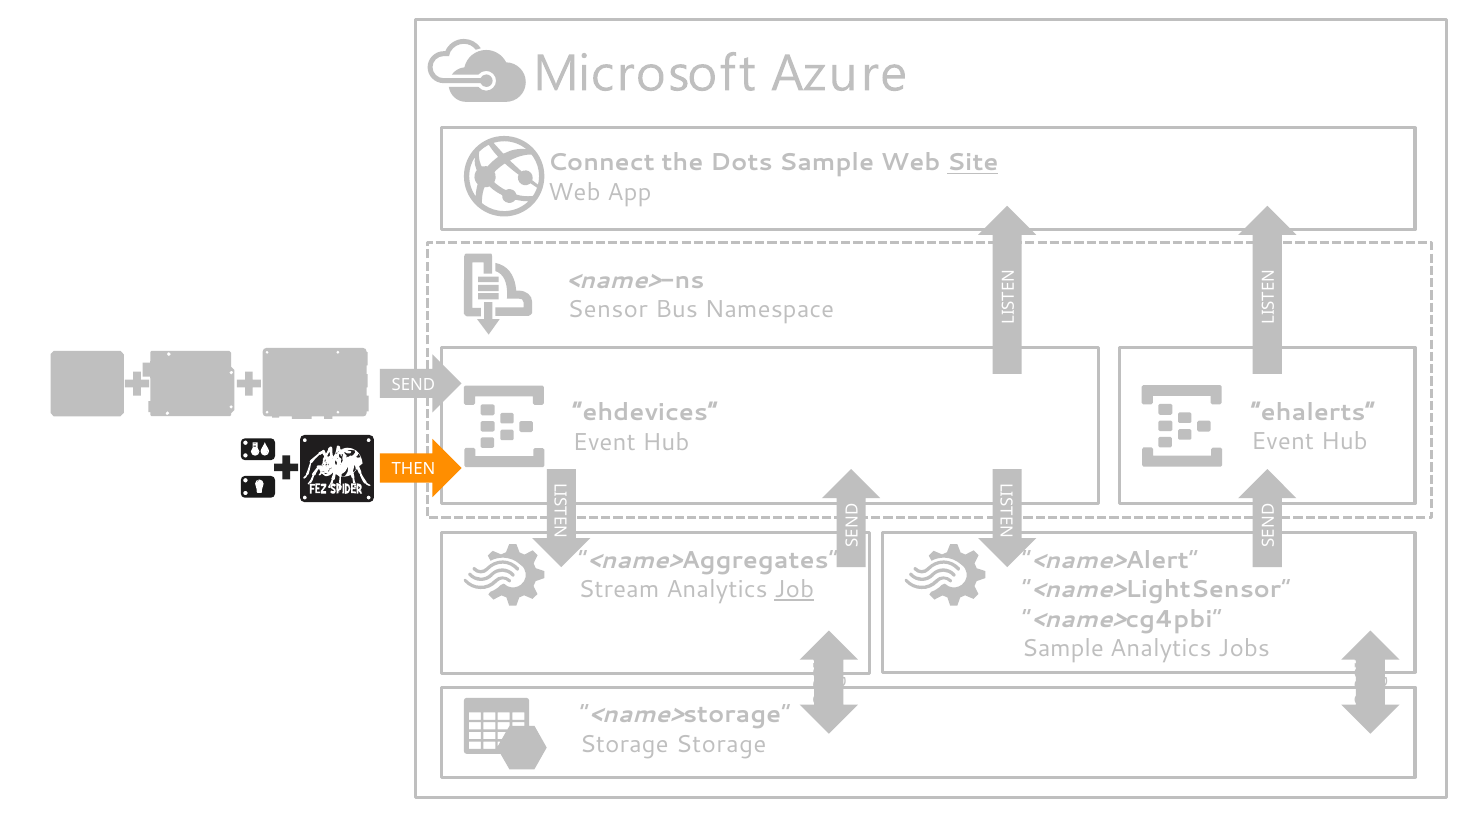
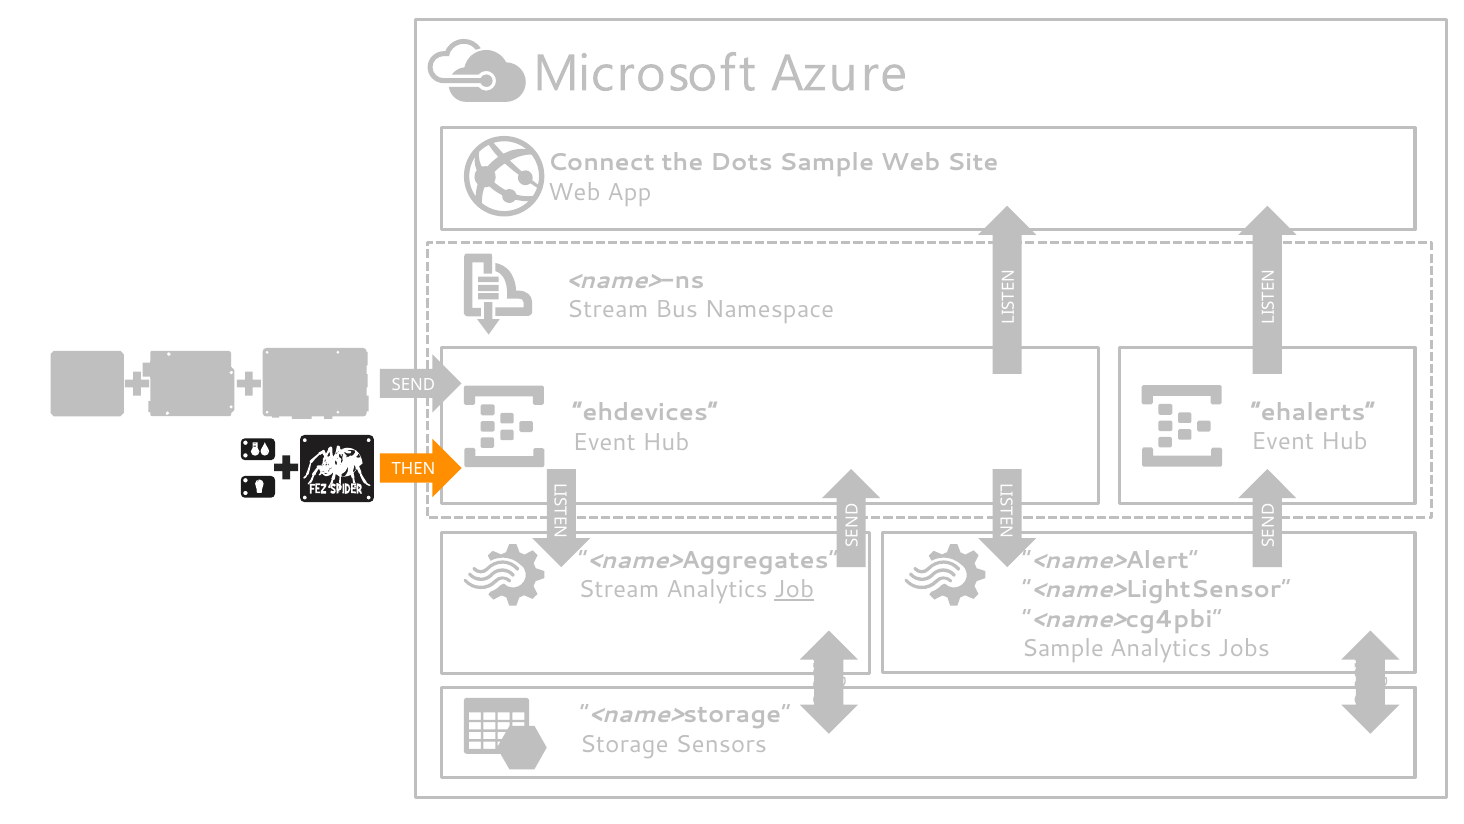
Site underline: present -> none
Sensor at (608, 310): Sensor -> Stream
Storage Storage: Storage -> Sensors
